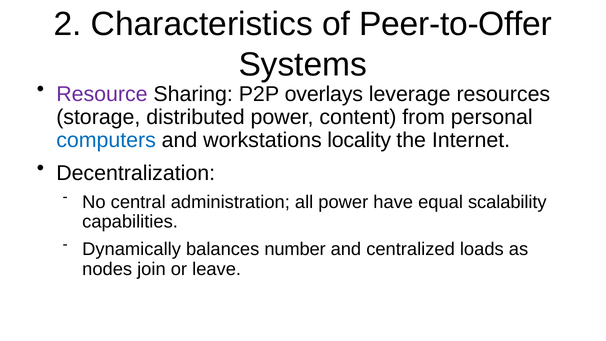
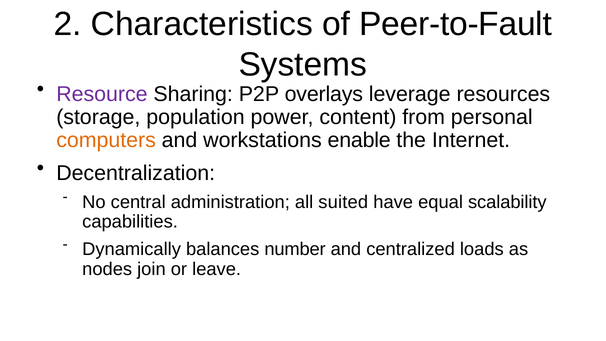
Peer-to-Offer: Peer-to-Offer -> Peer-to-Fault
distributed: distributed -> population
computers colour: blue -> orange
locality: locality -> enable
all power: power -> suited
